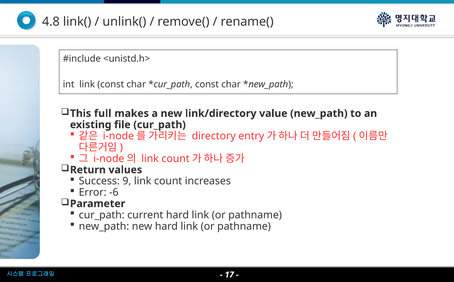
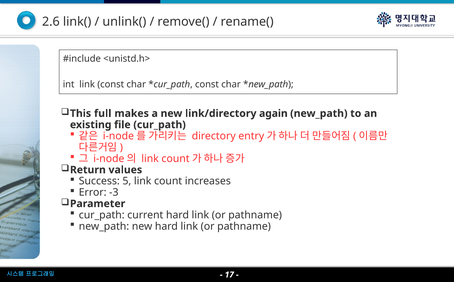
4.8: 4.8 -> 2.6
value: value -> again
9: 9 -> 5
-6: -6 -> -3
